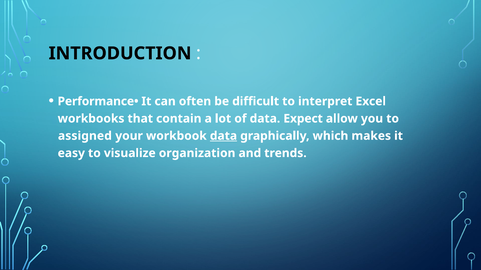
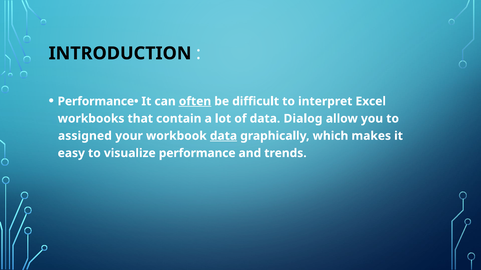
often underline: none -> present
Expect: Expect -> Dialog
organization: organization -> performance
